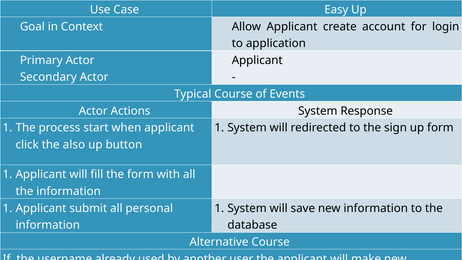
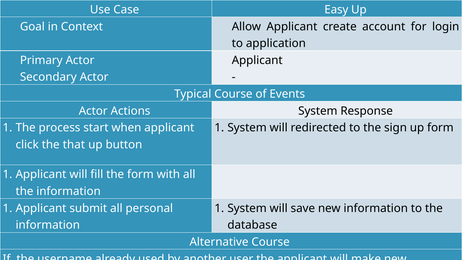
also: also -> that
